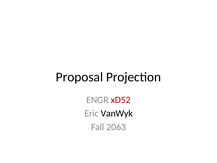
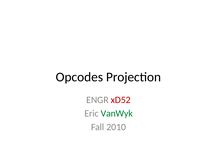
Proposal: Proposal -> Opcodes
VanWyk colour: black -> green
2063: 2063 -> 2010
